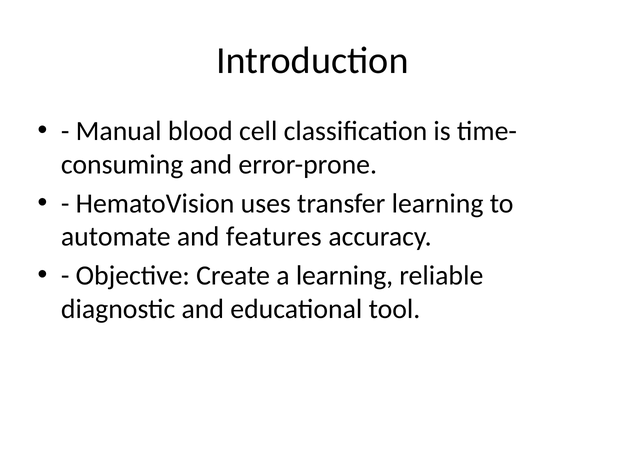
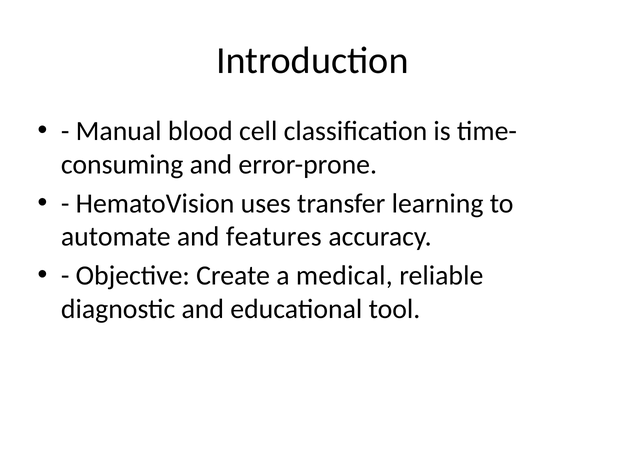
a learning: learning -> medical
